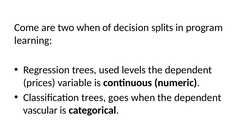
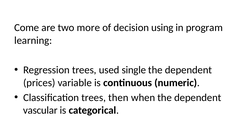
two when: when -> more
splits: splits -> using
levels: levels -> single
goes: goes -> then
